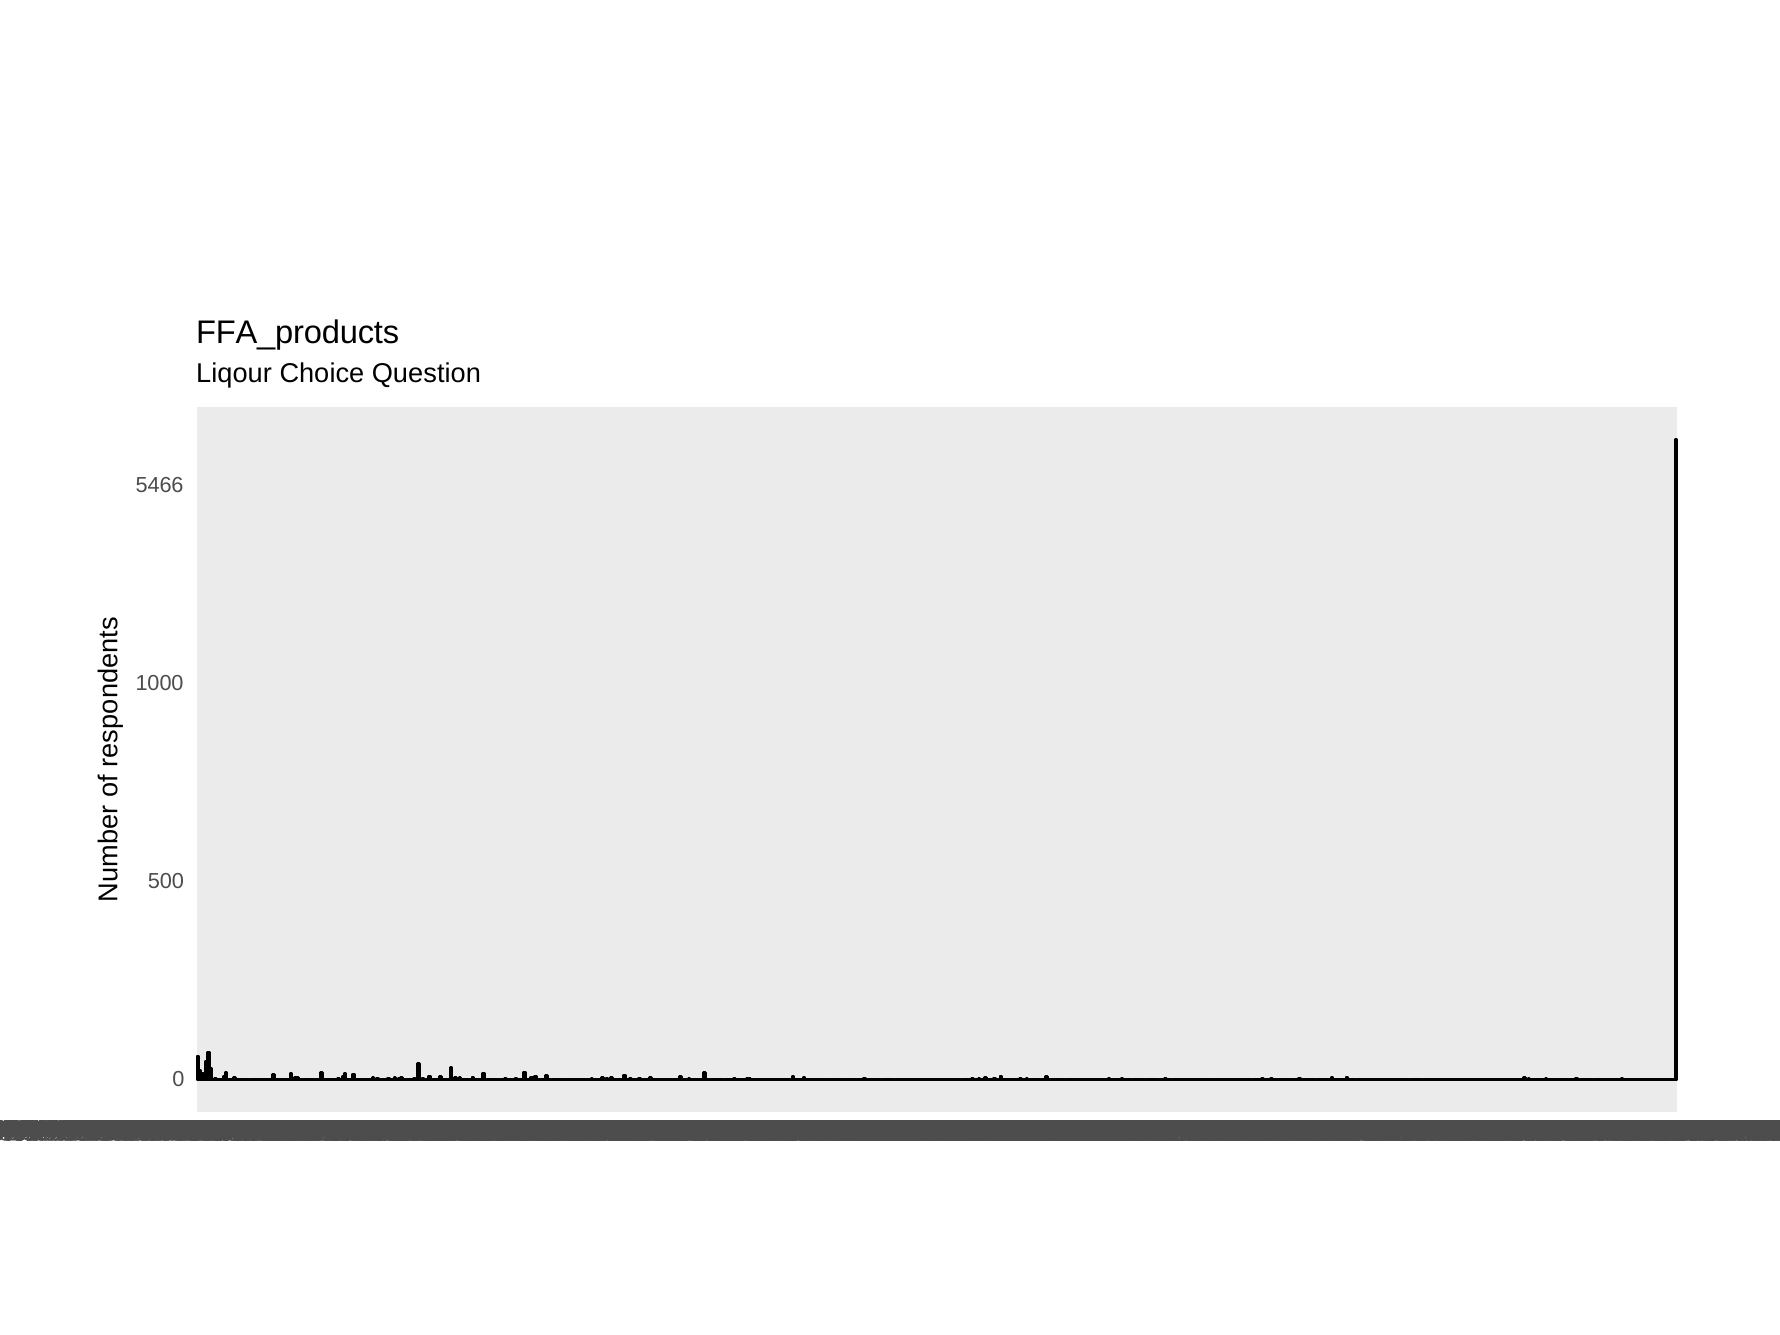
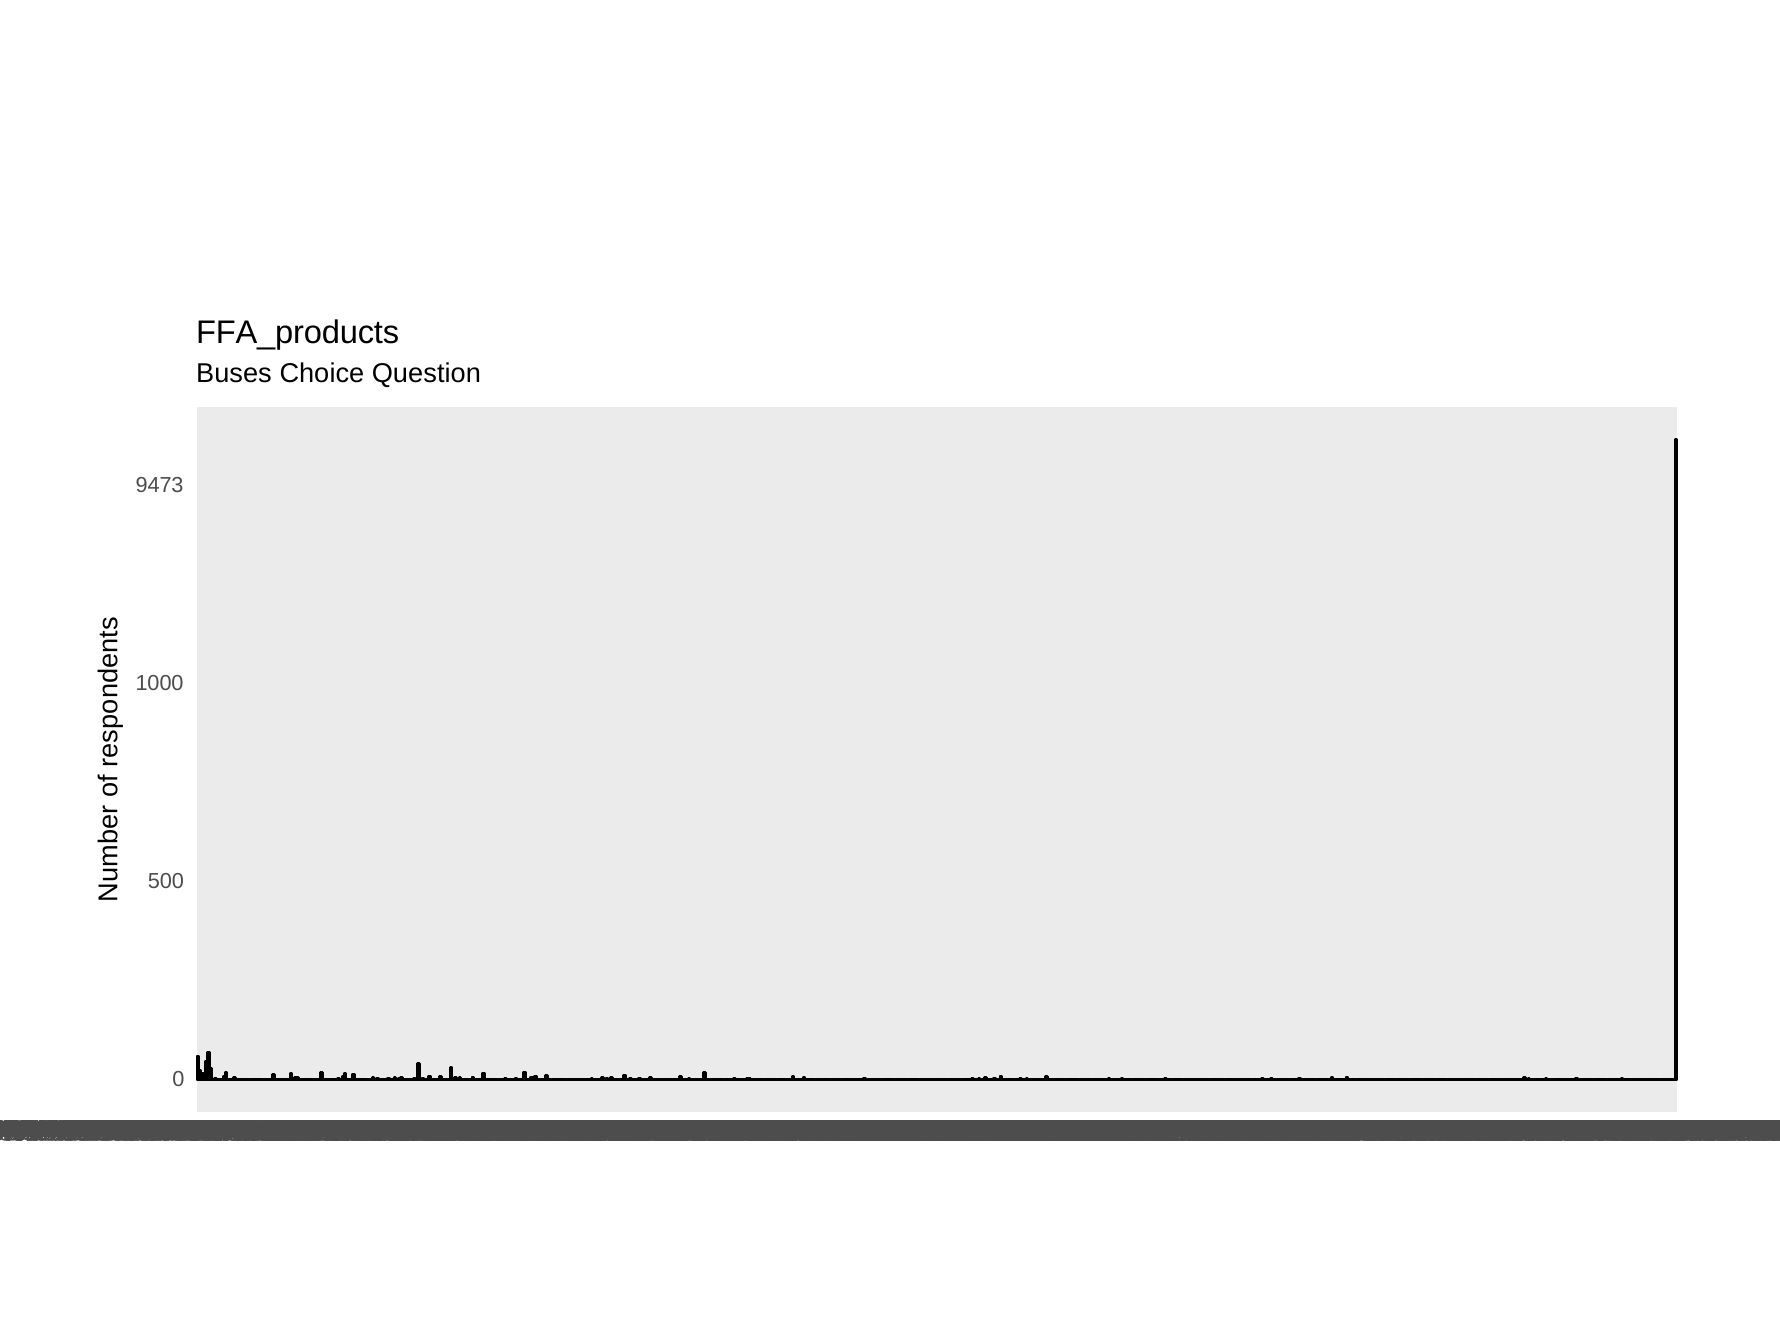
Liqour: Liqour -> Buses
5466: 5466 -> 9473
